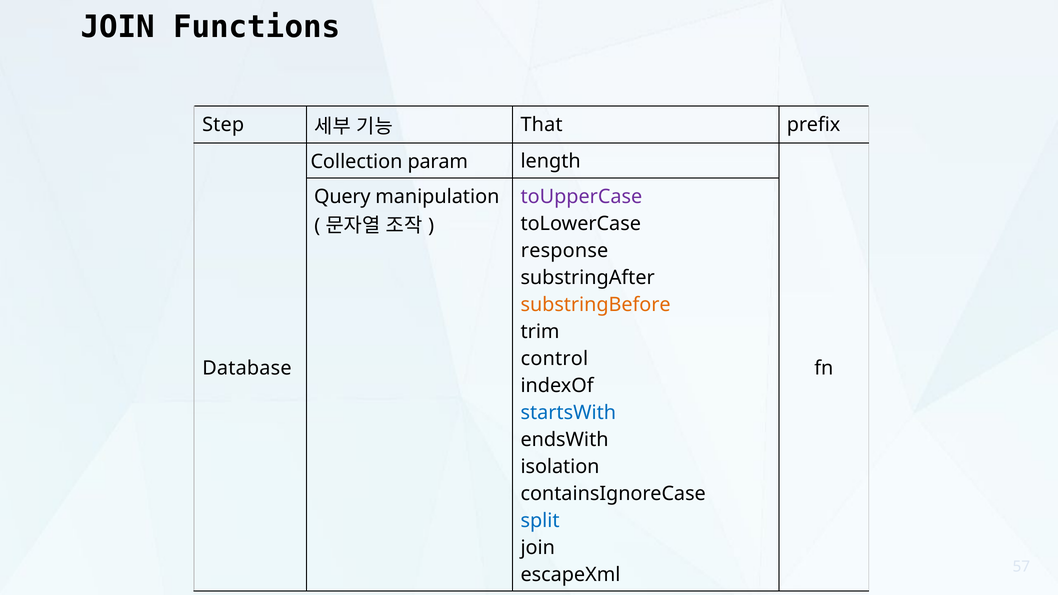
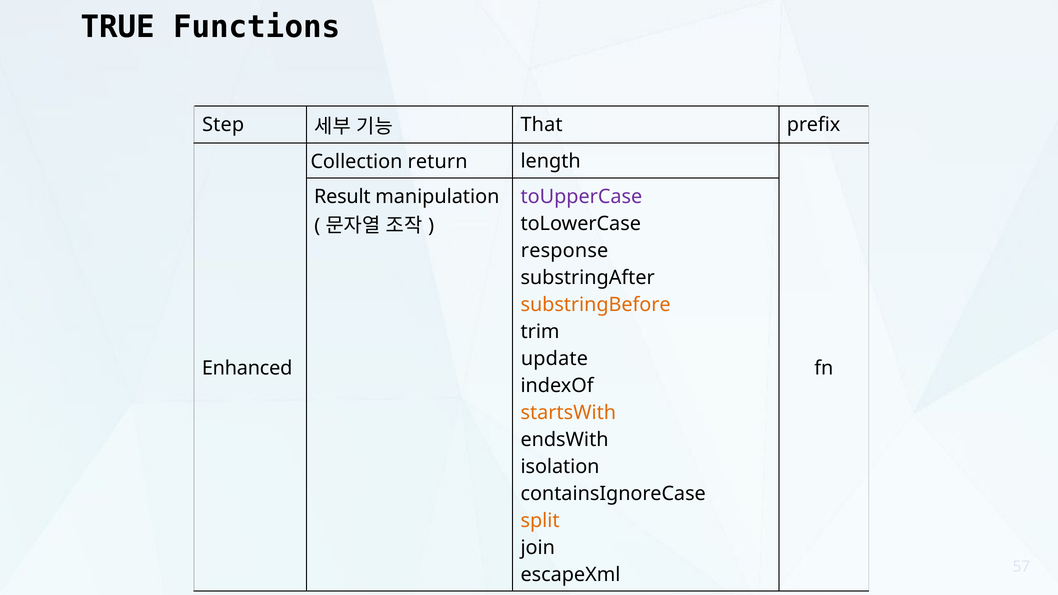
JOIN at (118, 27): JOIN -> TRUE
param: param -> return
Query: Query -> Result
control: control -> update
Database: Database -> Enhanced
startsWith colour: blue -> orange
split colour: blue -> orange
